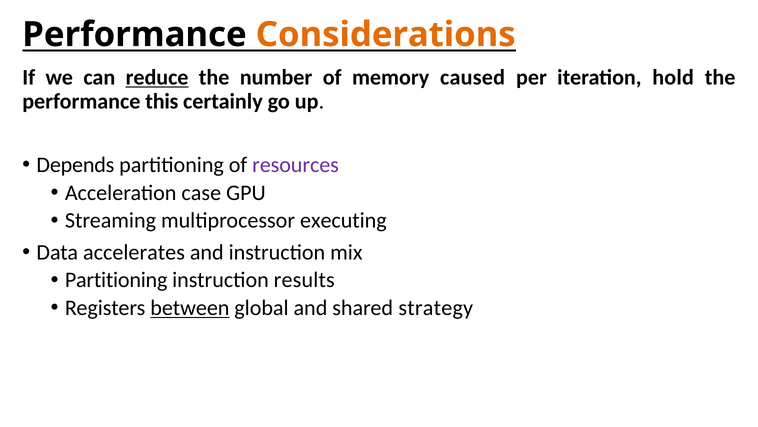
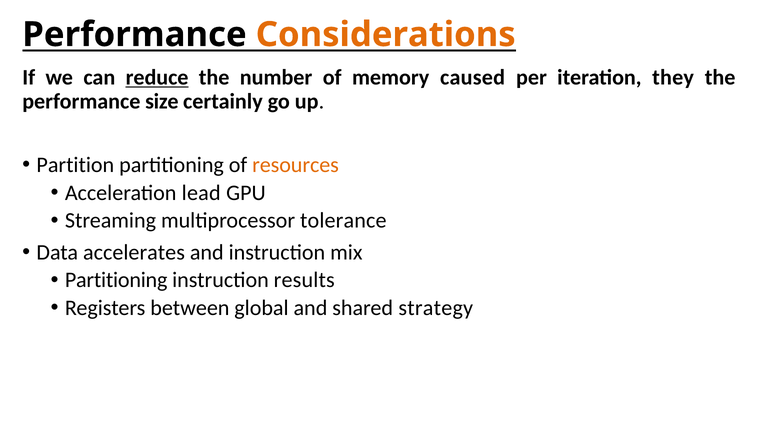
hold: hold -> they
this: this -> size
Depends: Depends -> Partition
resources colour: purple -> orange
case: case -> lead
executing: executing -> tolerance
between underline: present -> none
